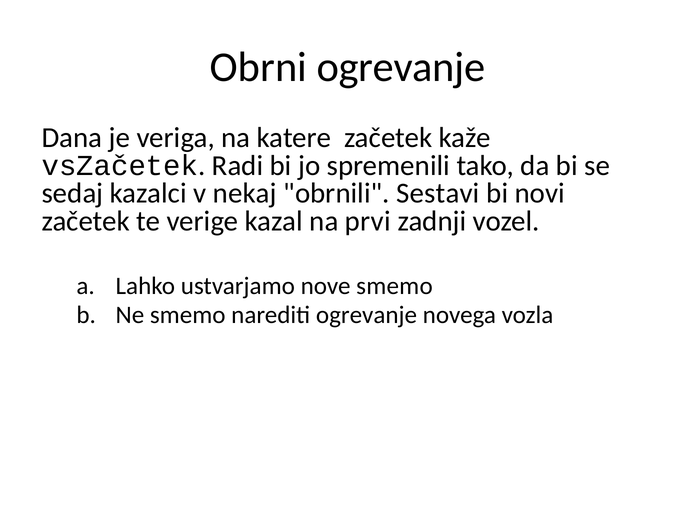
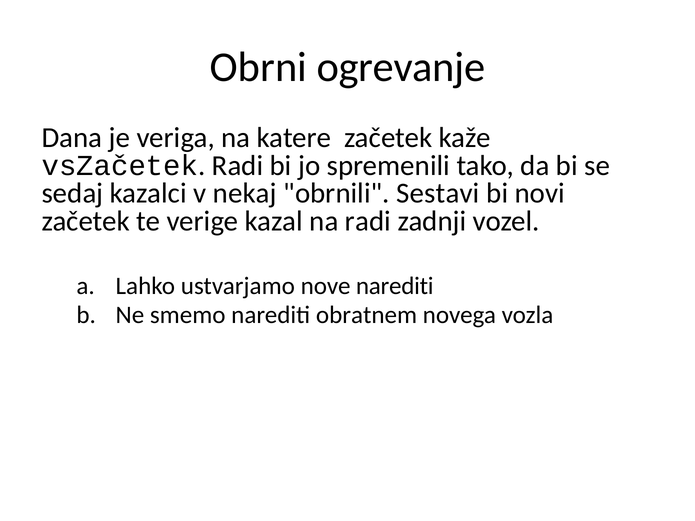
na prvi: prvi -> radi
nove smemo: smemo -> narediti
narediti ogrevanje: ogrevanje -> obratnem
